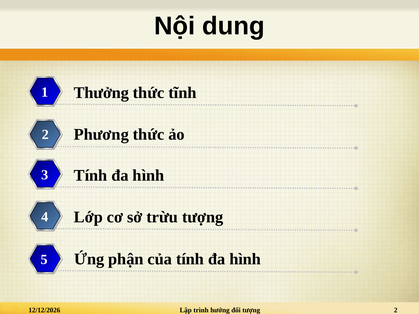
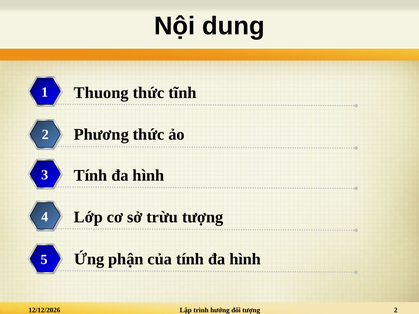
Thưởng: Thưởng -> Thuong
